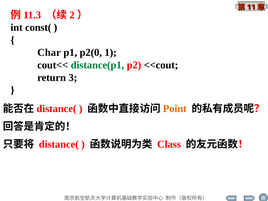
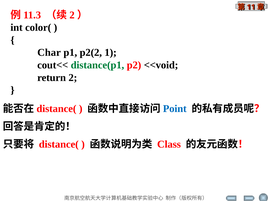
const(: const( -> color(
p2(0: p2(0 -> p2(2
<<cout: <<cout -> <<void
return 3: 3 -> 2
Point colour: orange -> blue
